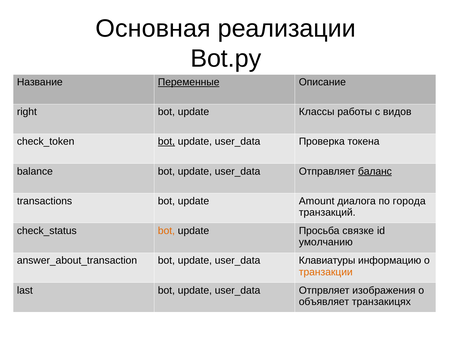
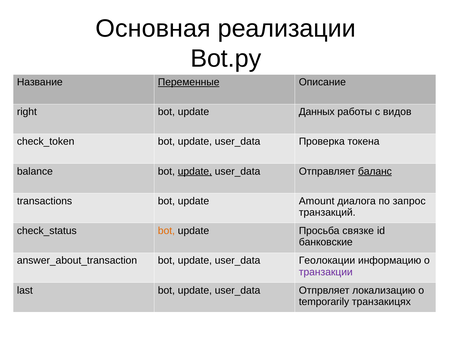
Классы: Классы -> Данных
bot at (166, 142) underline: present -> none
update at (195, 171) underline: none -> present
города: города -> запрос
умолчанию: умолчанию -> банковские
Клавиатуры: Клавиатуры -> Геолокации
транзакции colour: orange -> purple
изображения: изображения -> локализацию
объявляет: объявляет -> temporarily
